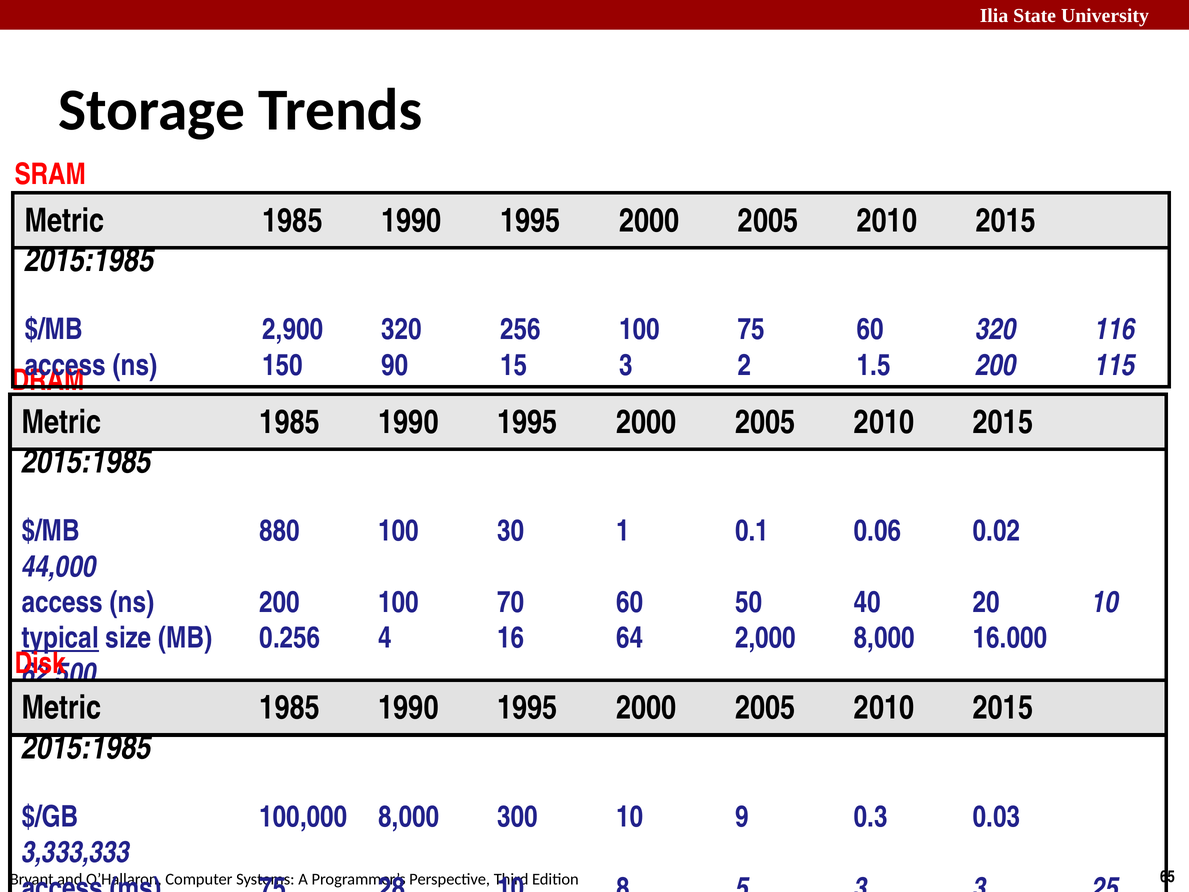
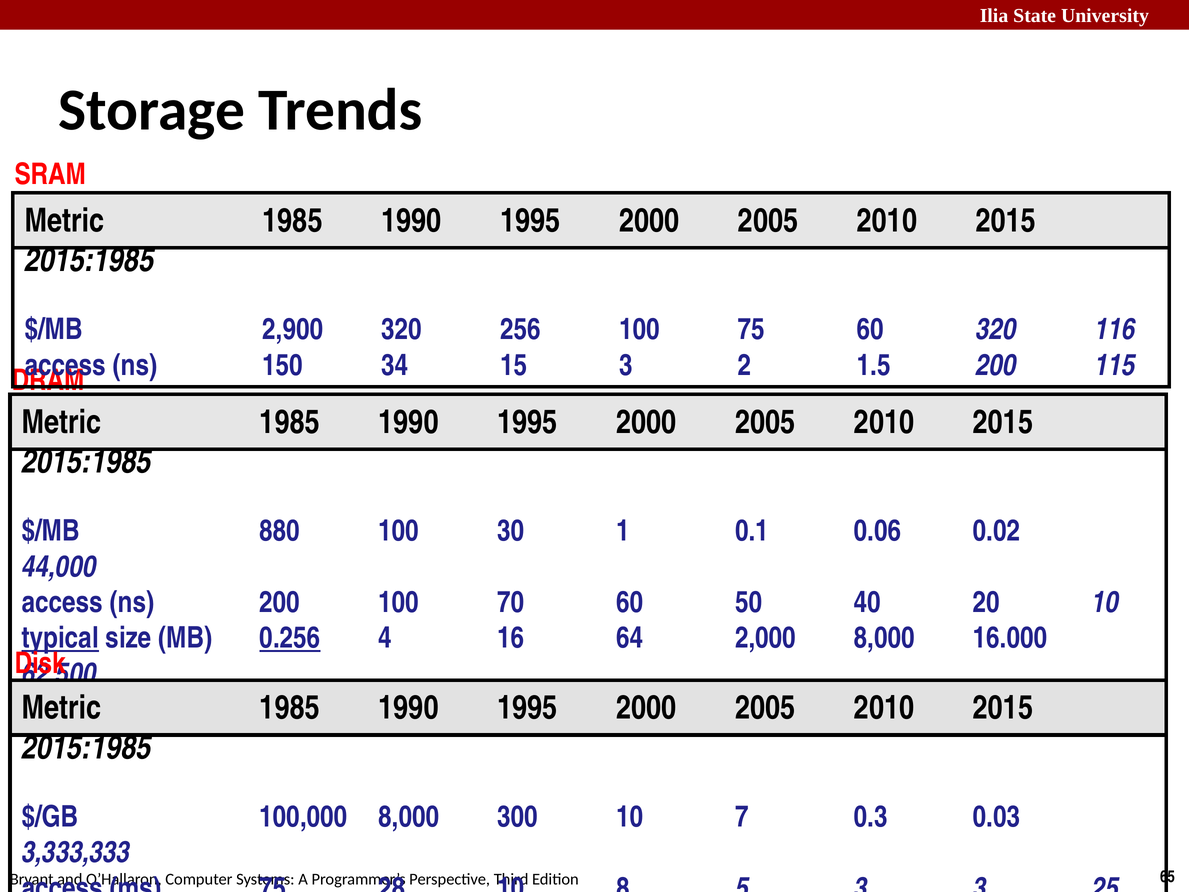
90: 90 -> 34
0.256 underline: none -> present
9: 9 -> 7
